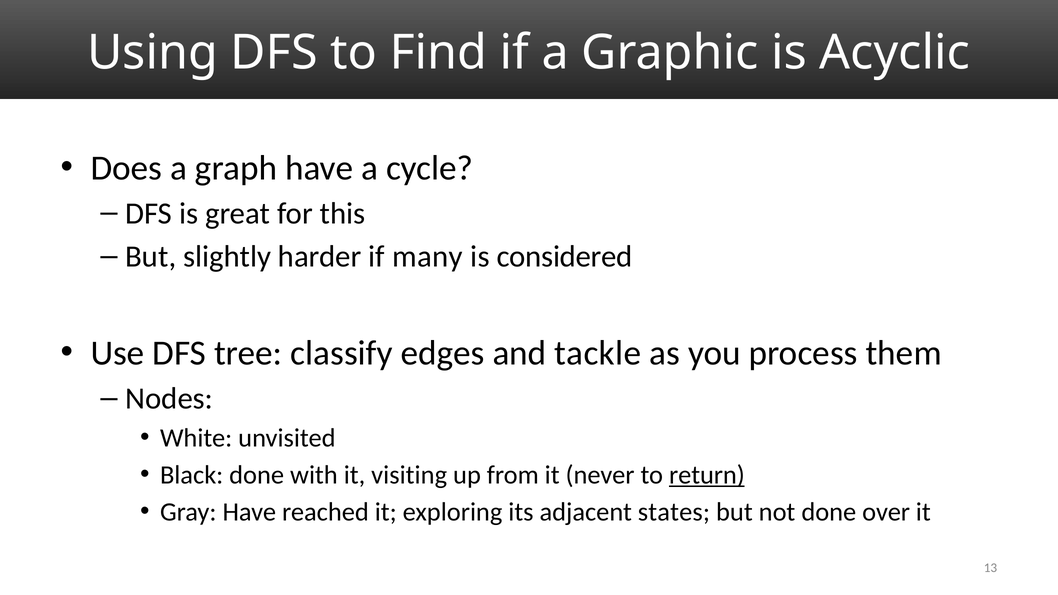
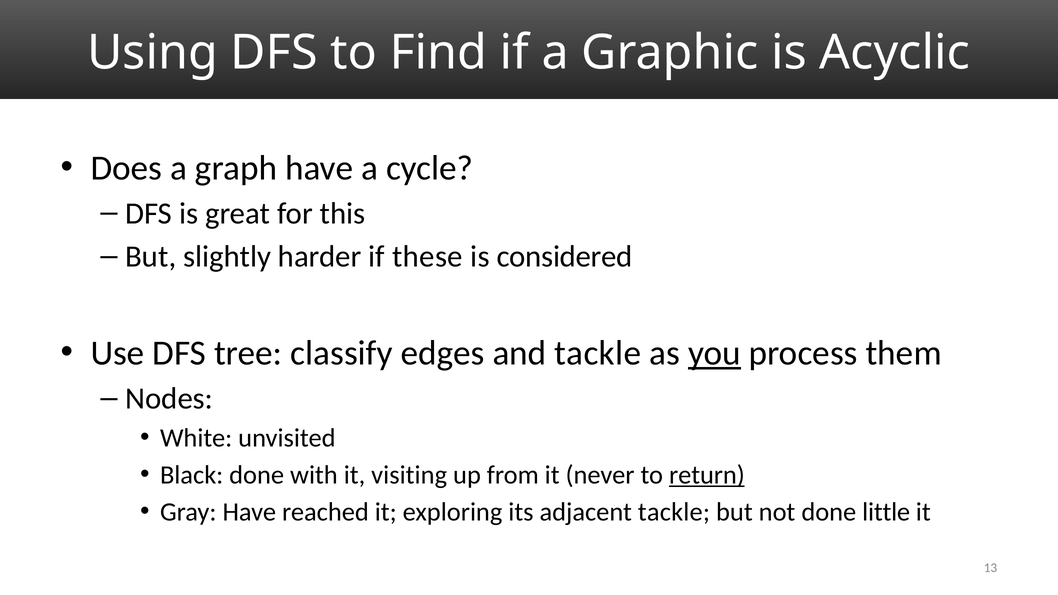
many: many -> these
you underline: none -> present
adjacent states: states -> tackle
over: over -> little
